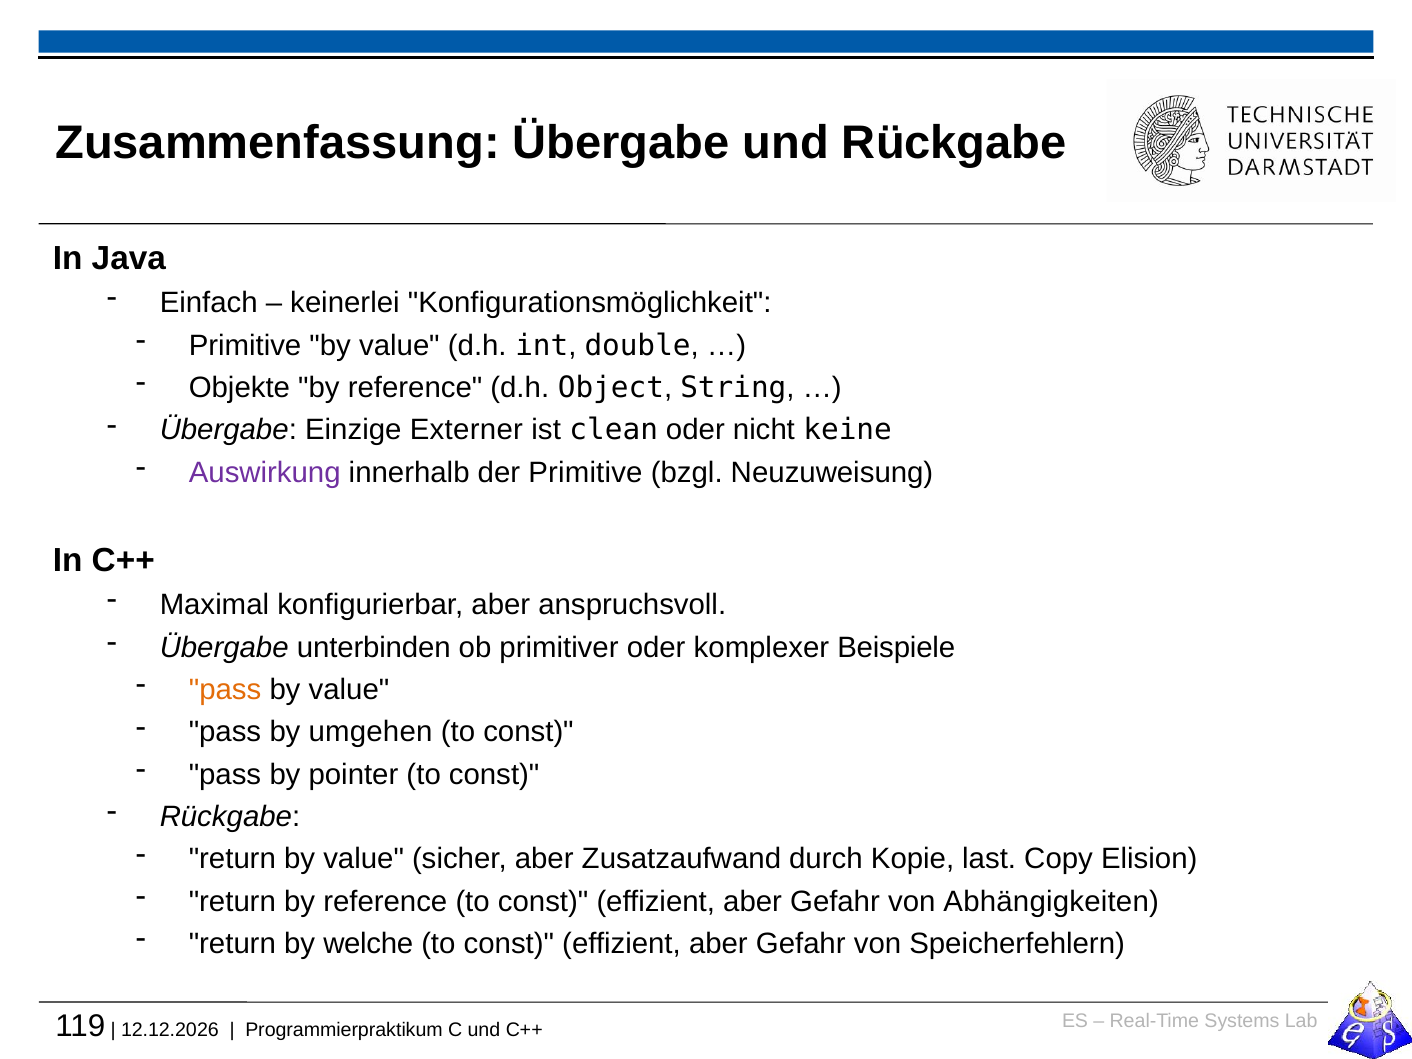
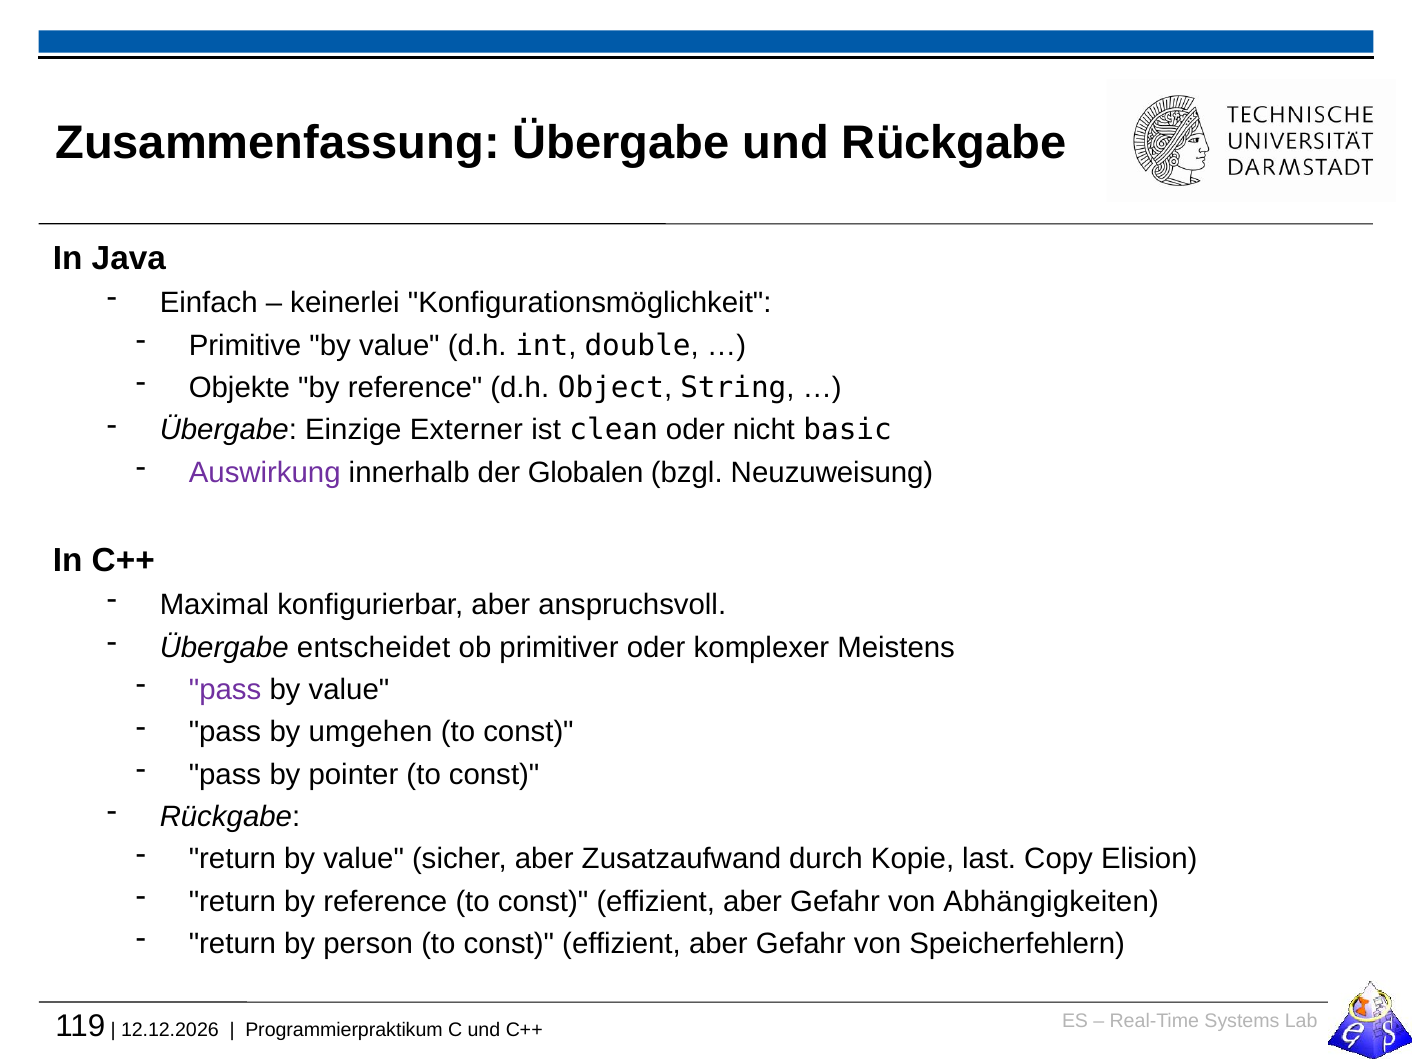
keine: keine -> basic
der Primitive: Primitive -> Globalen
unterbinden: unterbinden -> entscheidet
Beispiele: Beispiele -> Meistens
pass at (225, 690) colour: orange -> purple
welche: welche -> person
